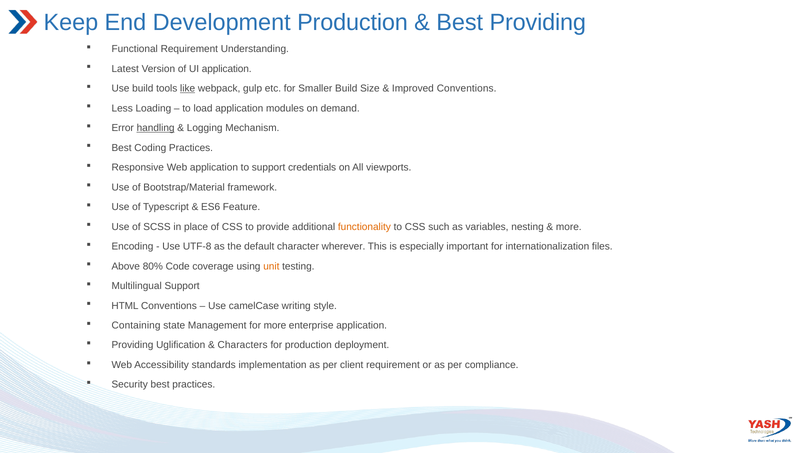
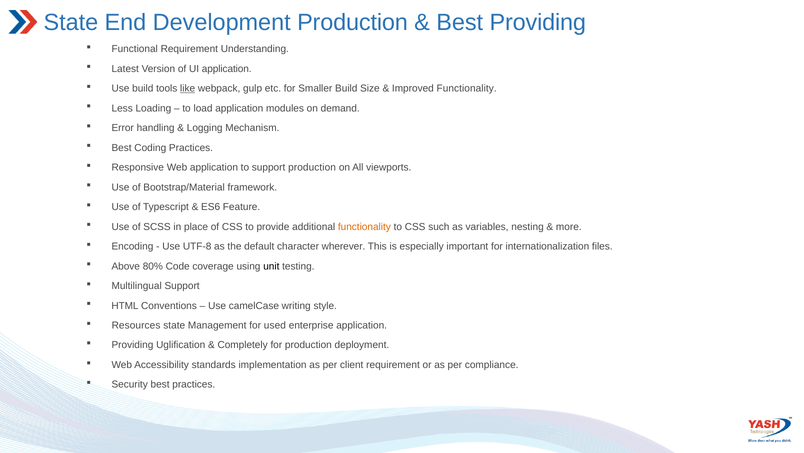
Keep at (71, 22): Keep -> State
Improved Conventions: Conventions -> Functionality
handling underline: present -> none
support credentials: credentials -> production
unit colour: orange -> black
Containing: Containing -> Resources
for more: more -> used
Characters: Characters -> Completely
